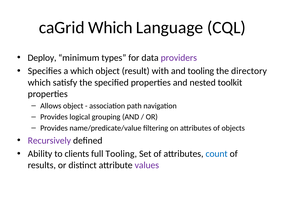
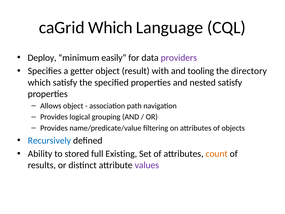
types: types -> easily
a which: which -> getter
nested toolkit: toolkit -> satisfy
Recursively colour: purple -> blue
clients: clients -> stored
full Tooling: Tooling -> Existing
count colour: blue -> orange
